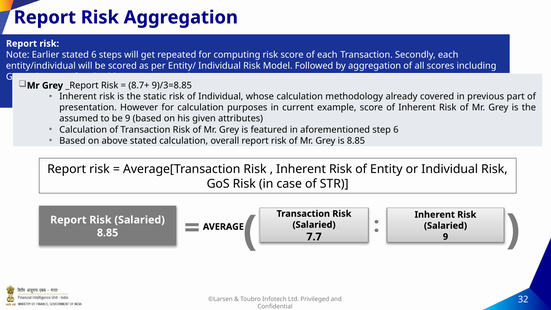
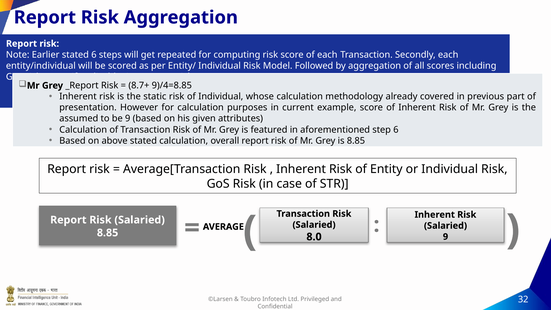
9)/3=8.85: 9)/3=8.85 -> 9)/4=8.85
7.7: 7.7 -> 8.0
